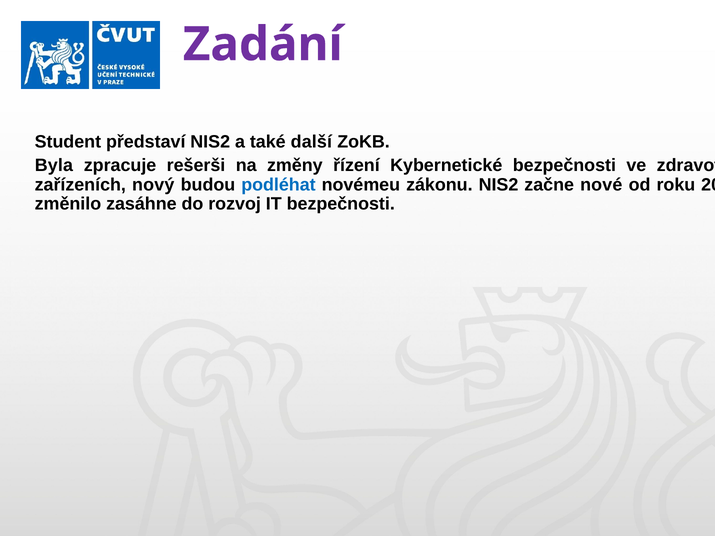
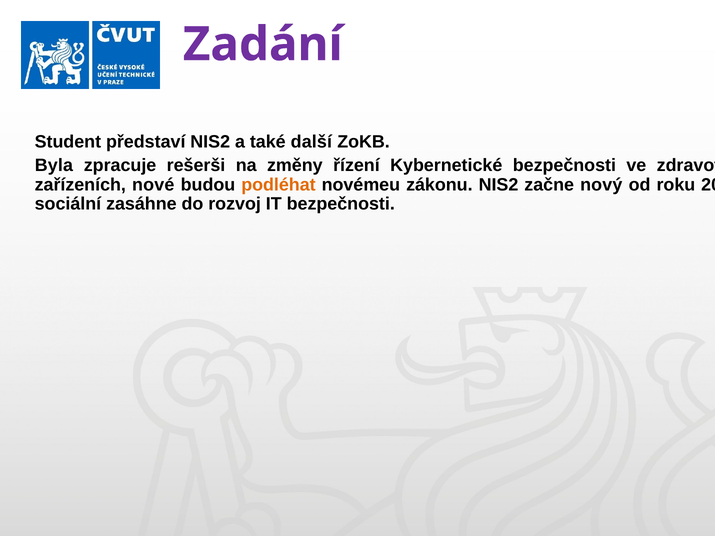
nový: nový -> nové
podléhat colour: blue -> orange
nové: nové -> nový
změnilo: změnilo -> sociální
